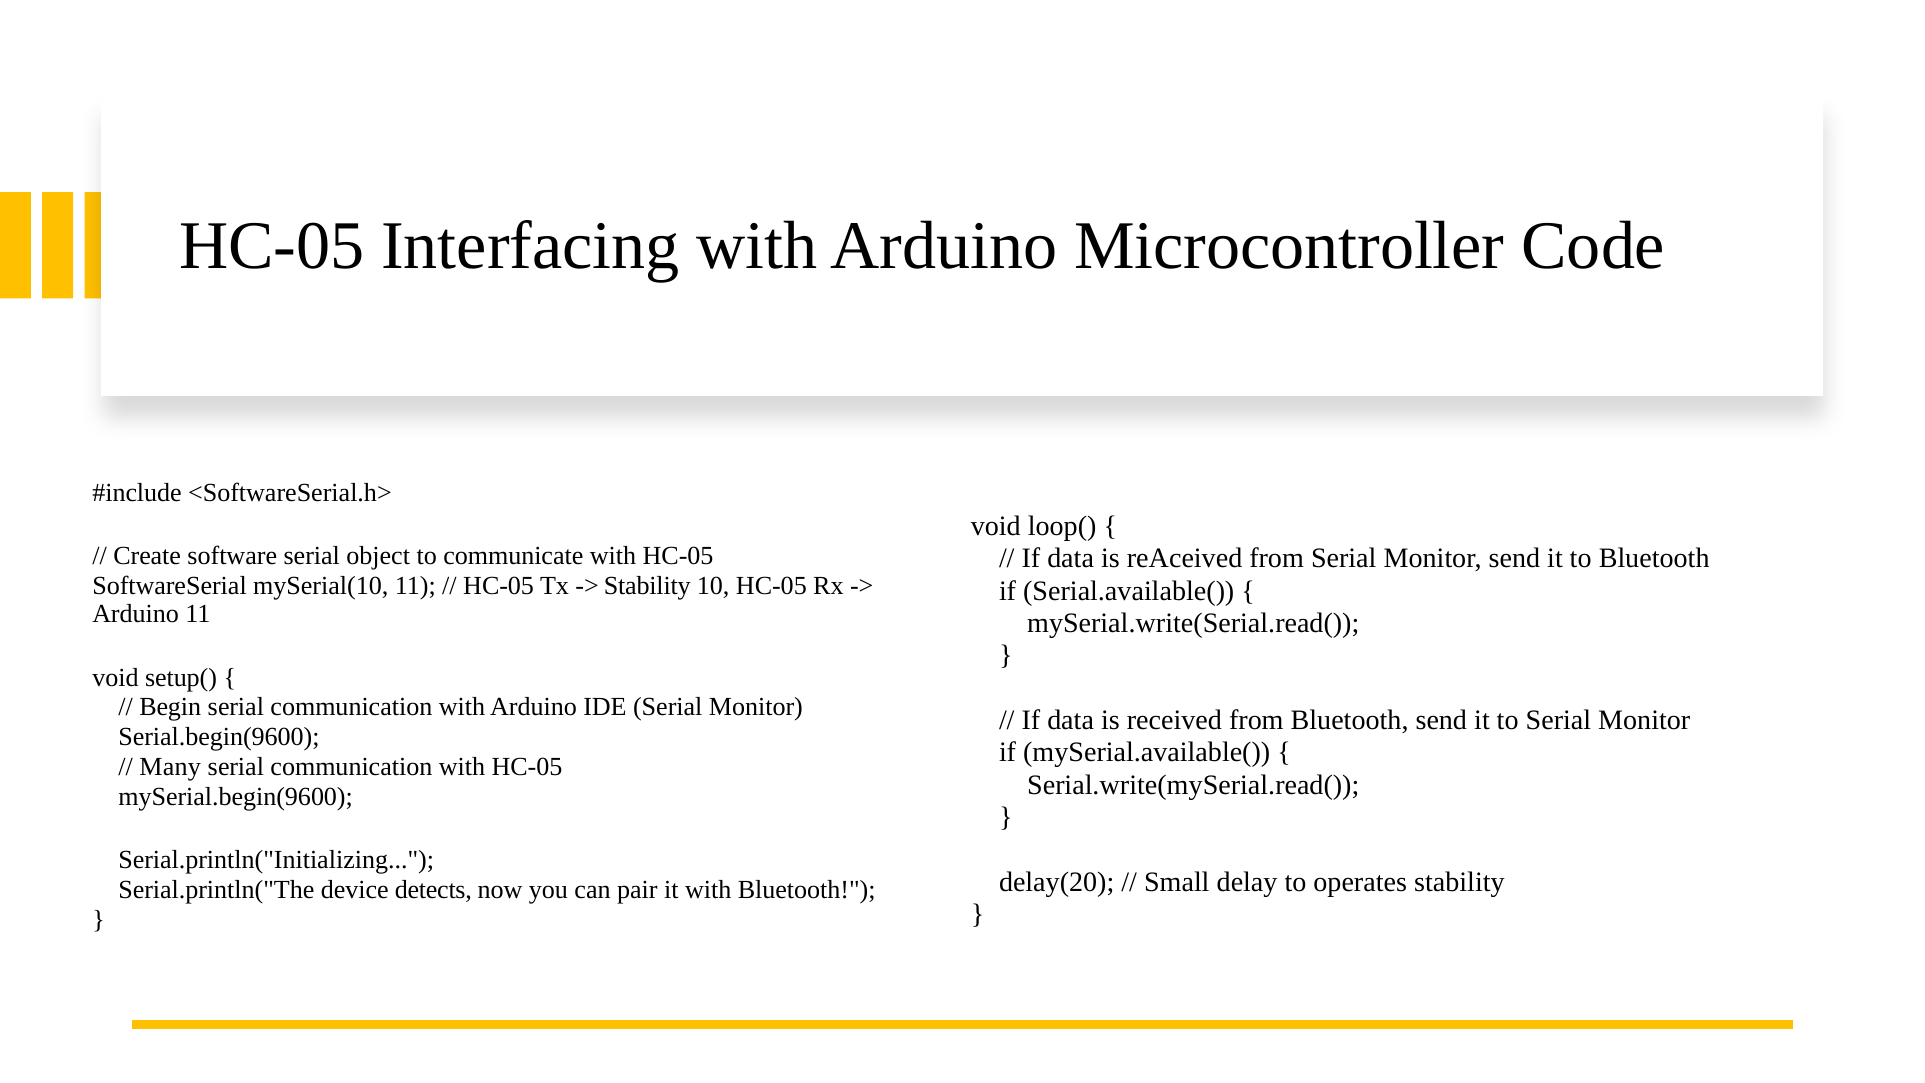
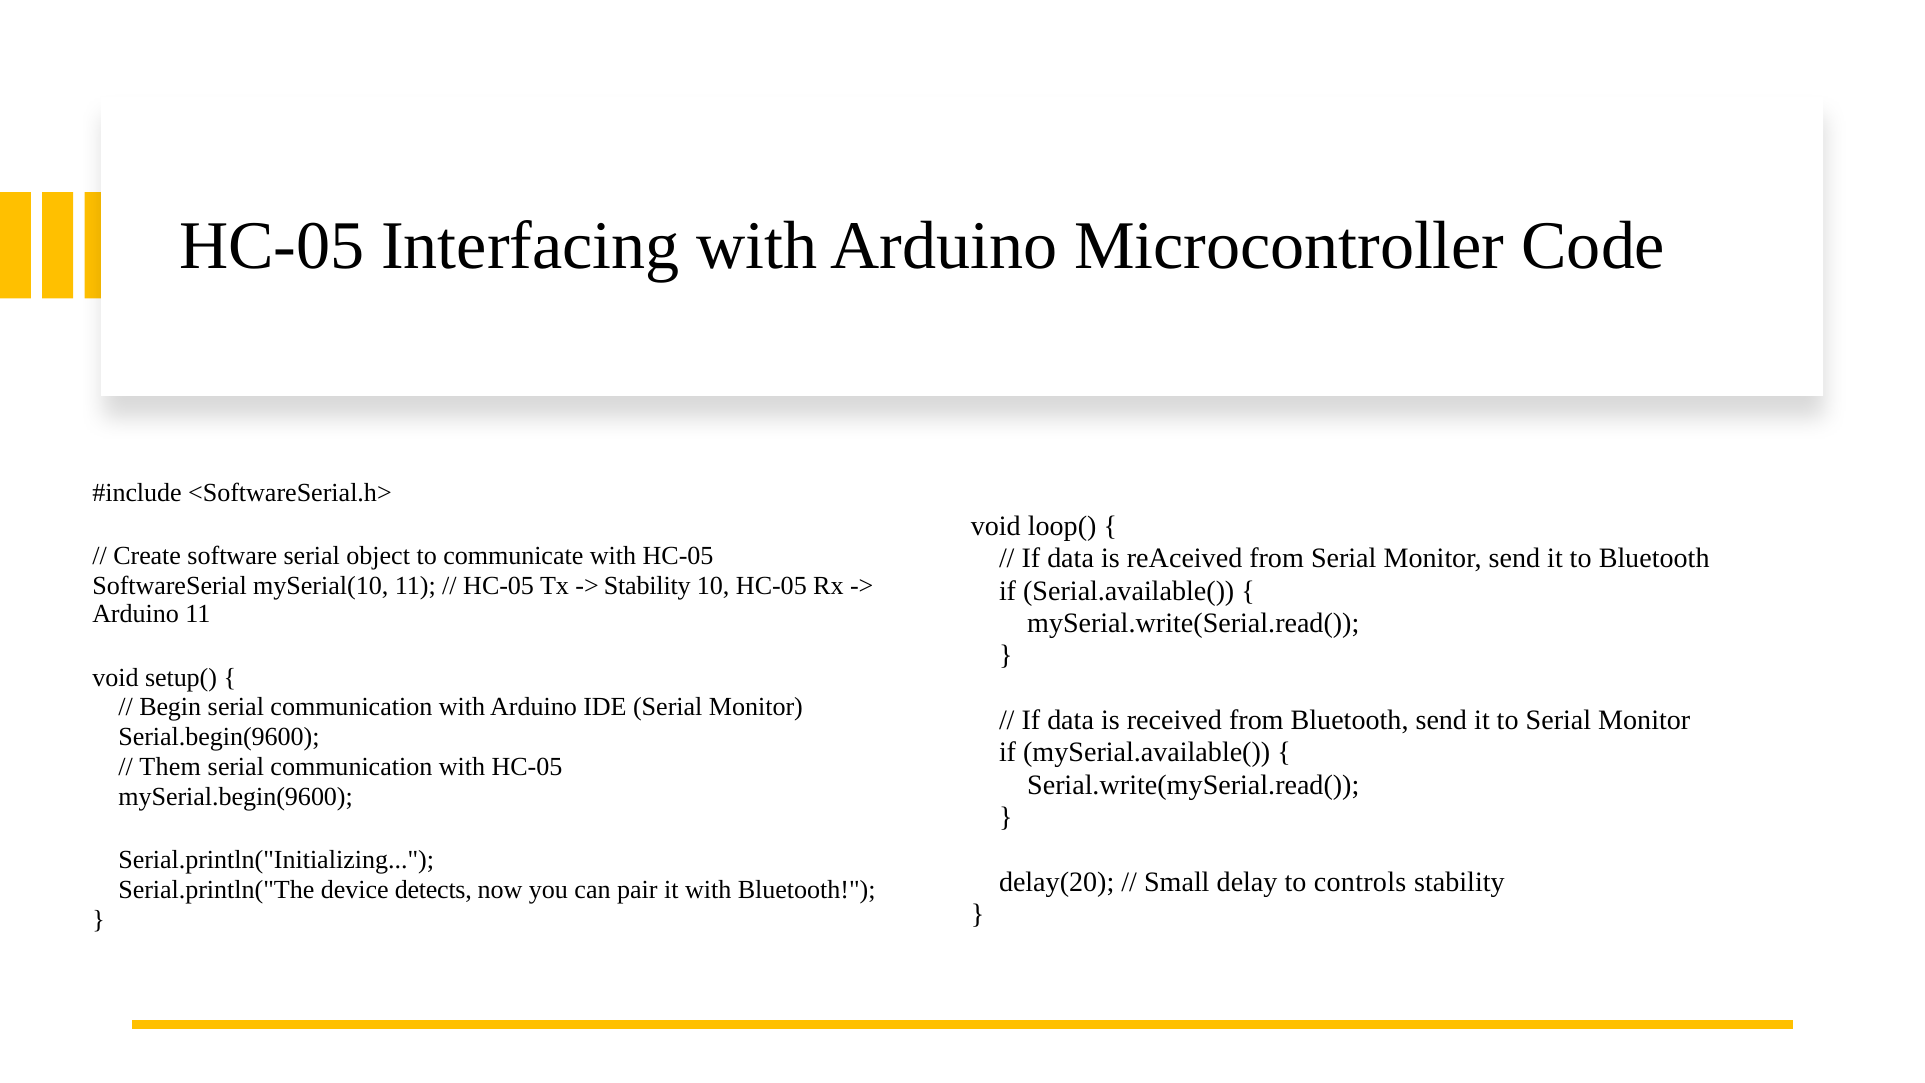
Many: Many -> Them
operates: operates -> controls
